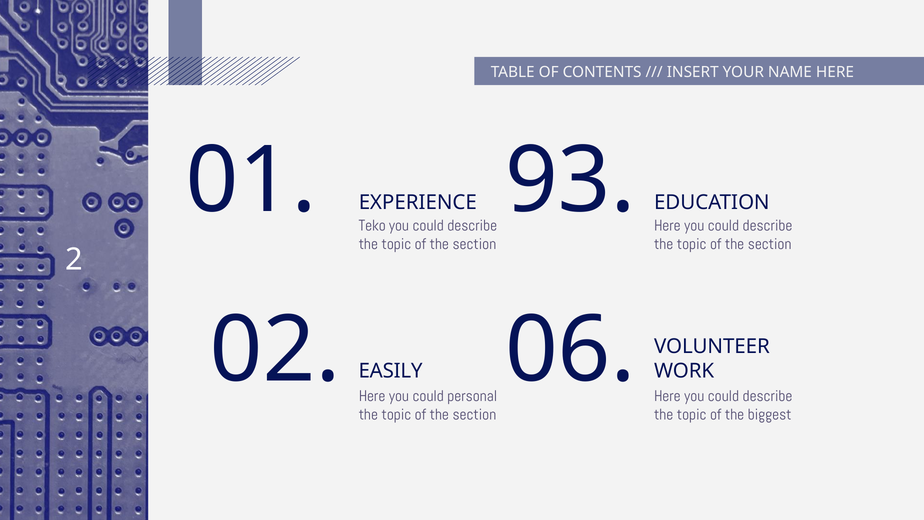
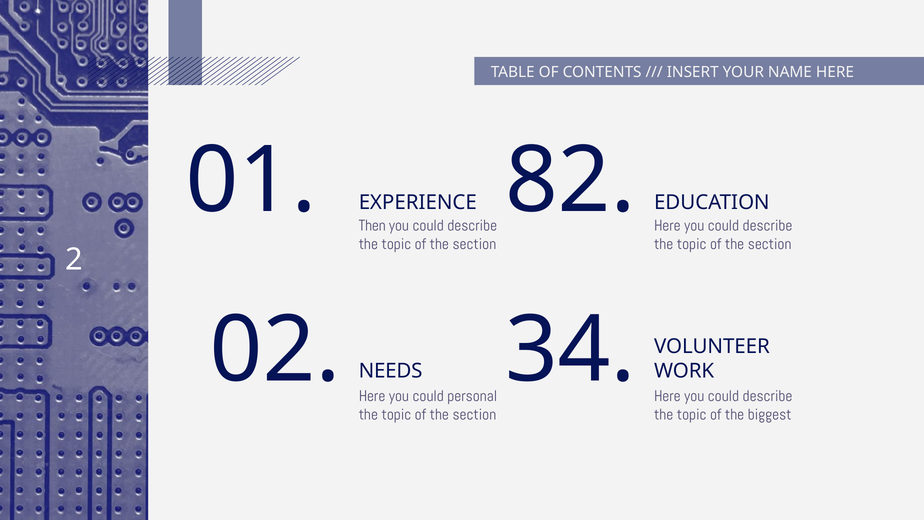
93: 93 -> 82
Teko: Teko -> Then
06: 06 -> 34
EASILY: EASILY -> NEEDS
